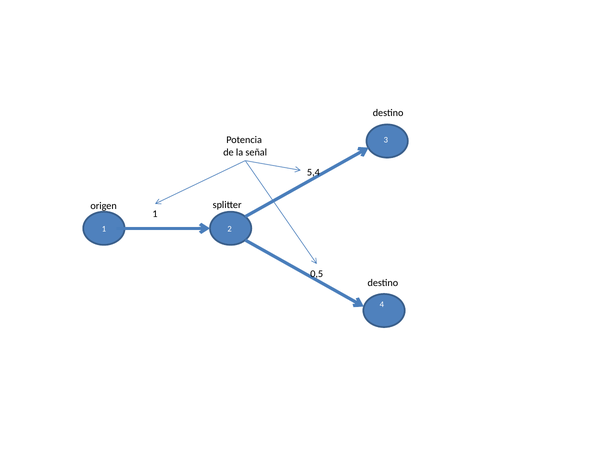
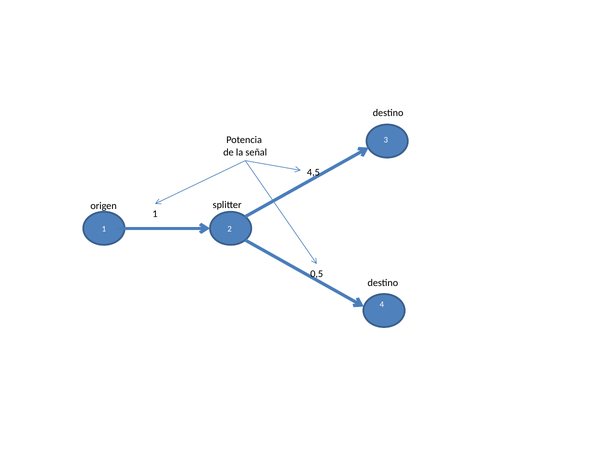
5,4: 5,4 -> 4,5
